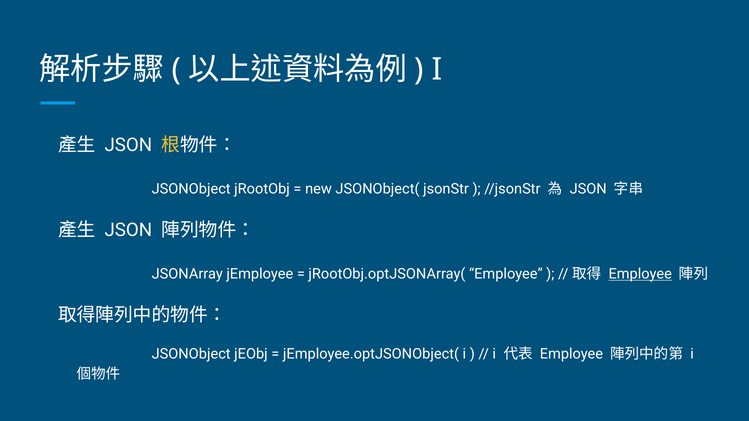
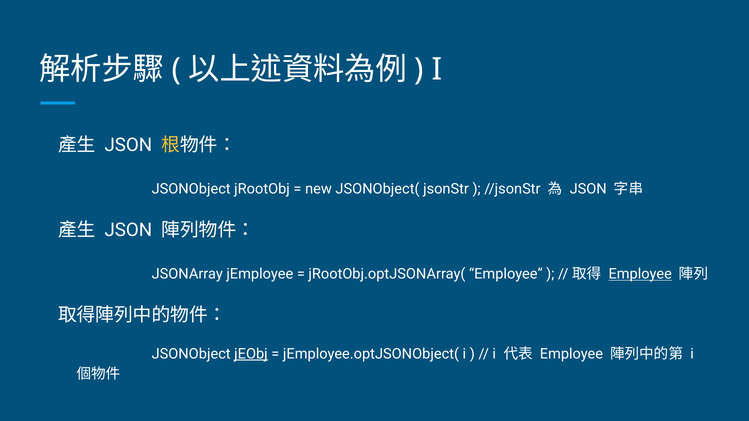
jEObj underline: none -> present
